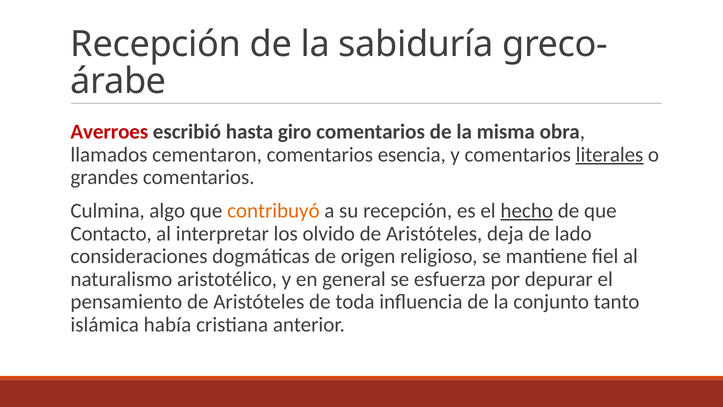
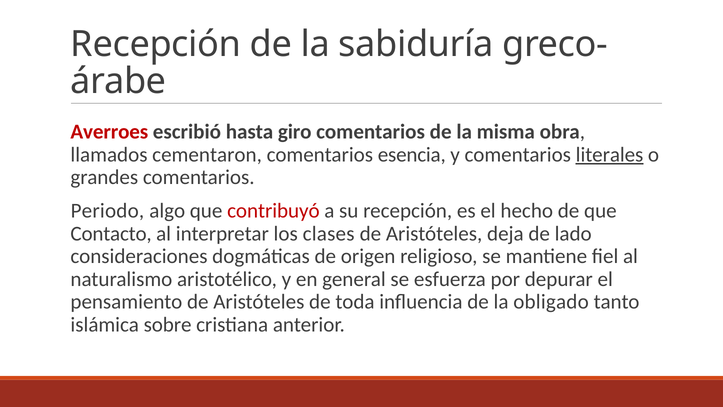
Culmina: Culmina -> Periodo
contribuyó colour: orange -> red
hecho underline: present -> none
olvido: olvido -> clases
conjunto: conjunto -> obligado
había: había -> sobre
